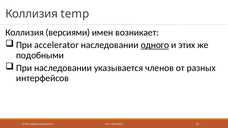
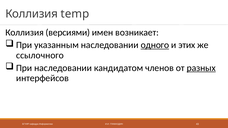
accelerator: accelerator -> указанным
подобными: подобными -> ссылочного
указывается: указывается -> кандидатом
разных underline: none -> present
